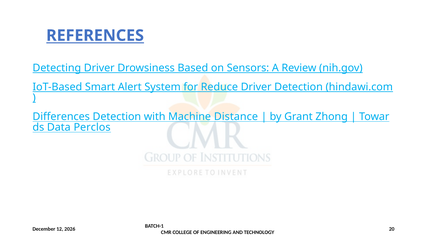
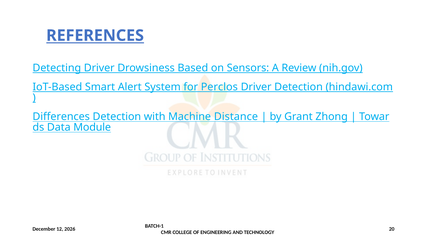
Reduce: Reduce -> Perclos
Perclos: Perclos -> Module
